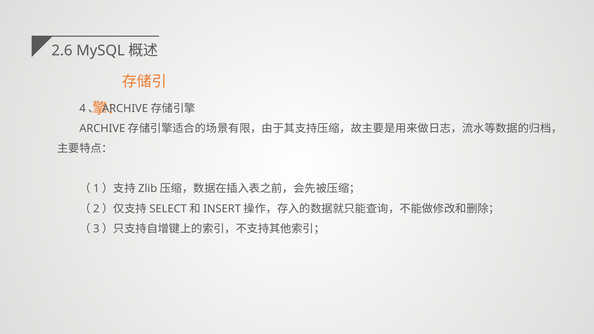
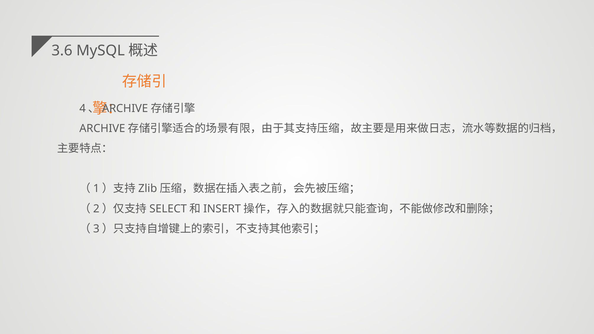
2.6: 2.6 -> 3.6
